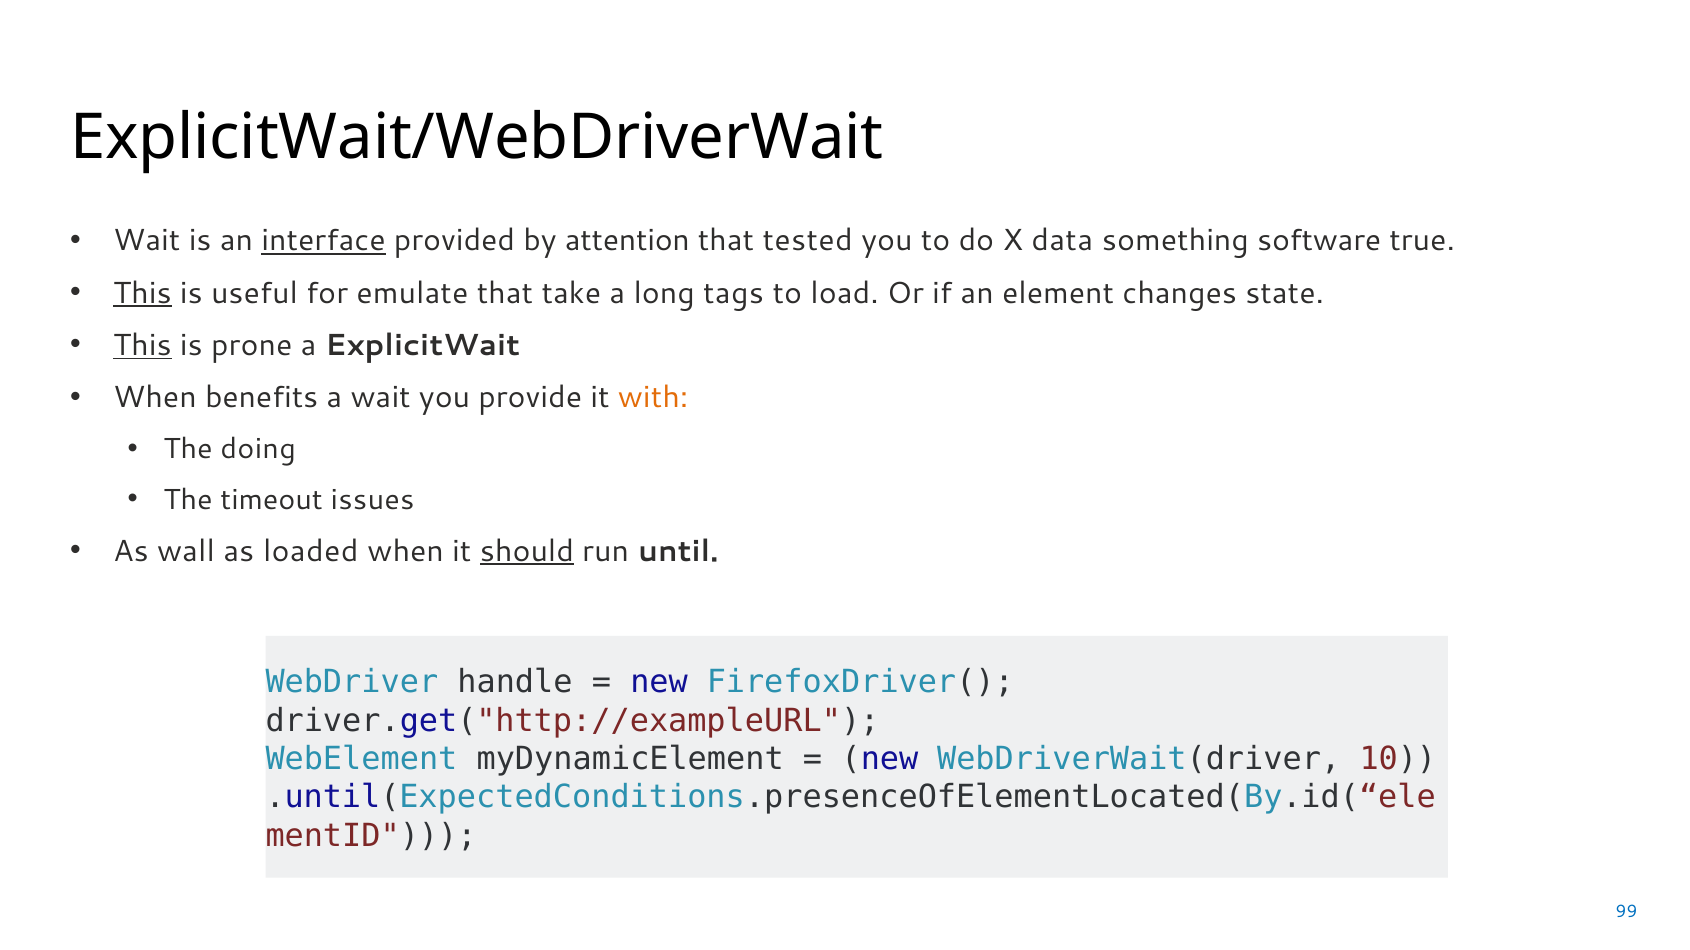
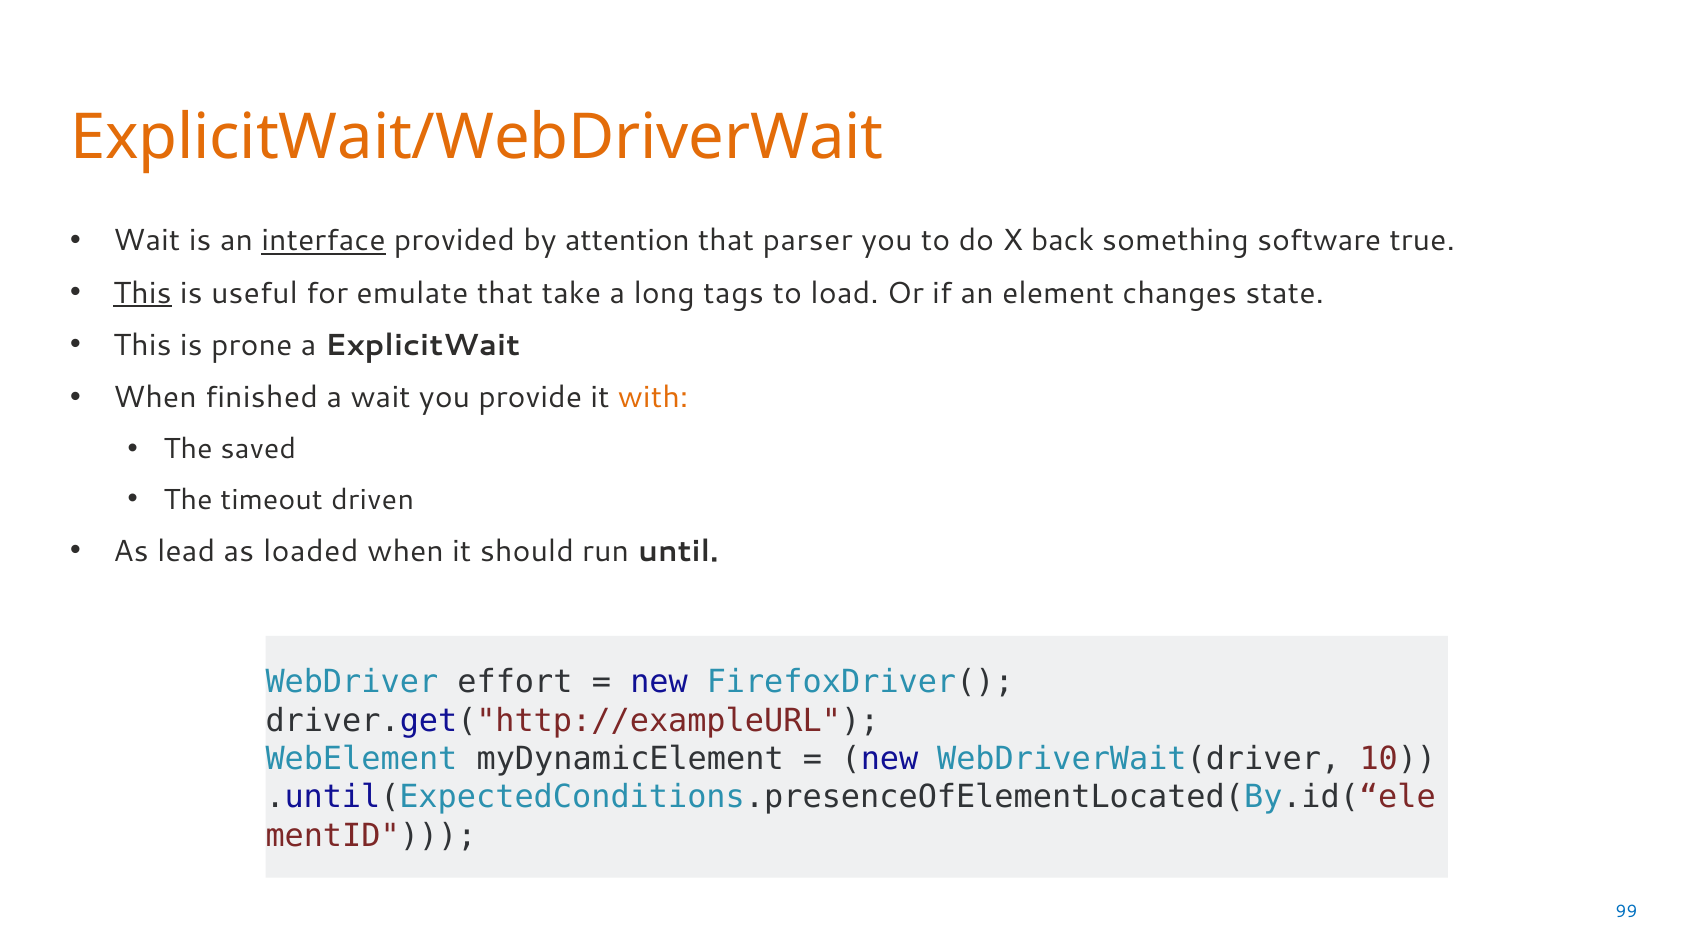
ExplicitWait/WebDriverWait colour: black -> orange
tested: tested -> parser
data: data -> back
This at (142, 346) underline: present -> none
benefits: benefits -> finished
doing: doing -> saved
issues: issues -> driven
wall: wall -> lead
should underline: present -> none
handle: handle -> effort
